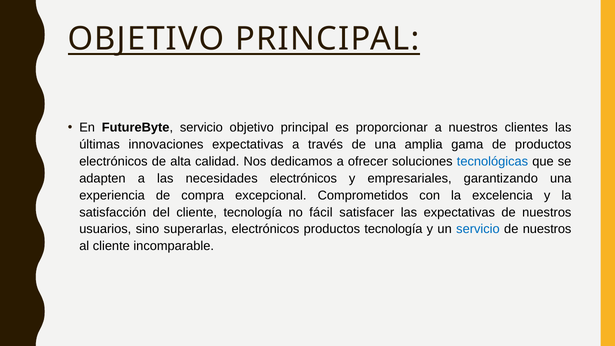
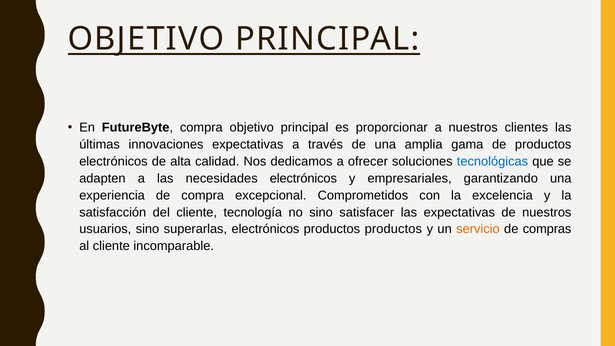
FutureByte servicio: servicio -> compra
no fácil: fácil -> sino
productos tecnología: tecnología -> productos
servicio at (478, 229) colour: blue -> orange
nuestros at (547, 229): nuestros -> compras
